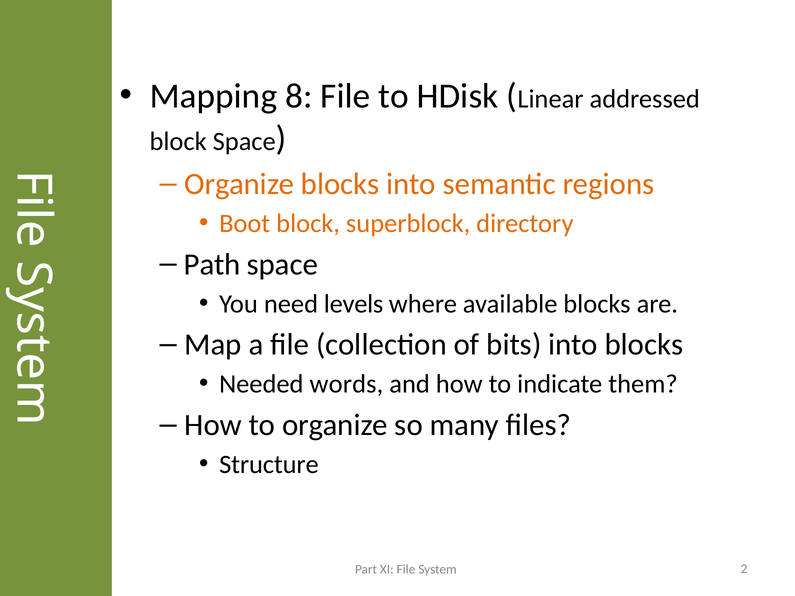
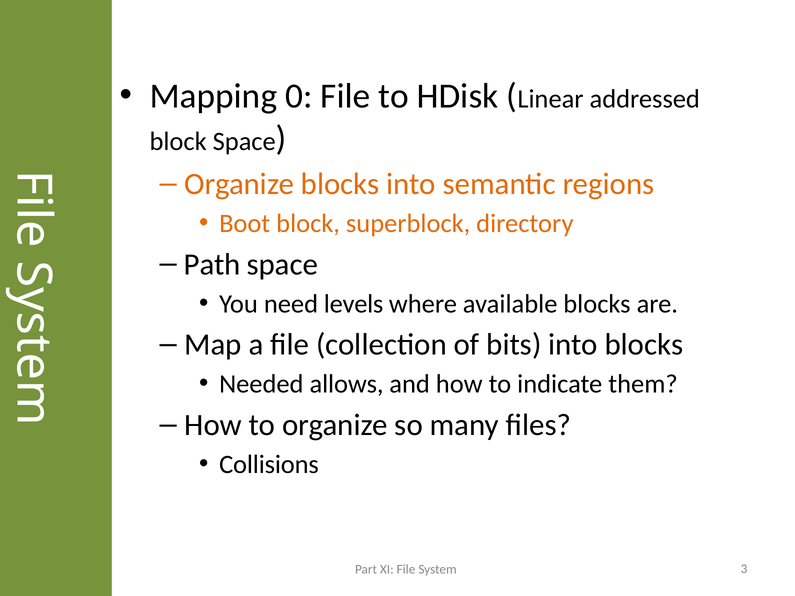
8: 8 -> 0
words: words -> allows
Structure: Structure -> Collisions
2: 2 -> 3
